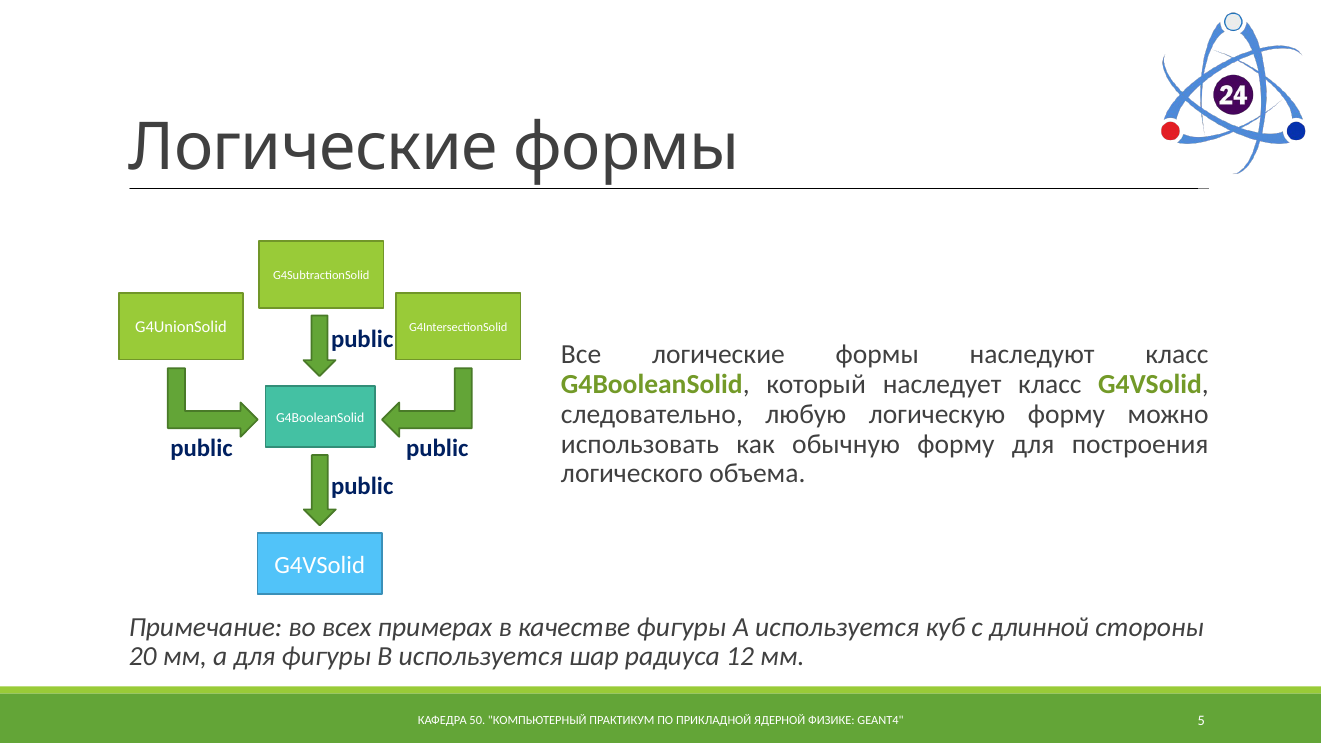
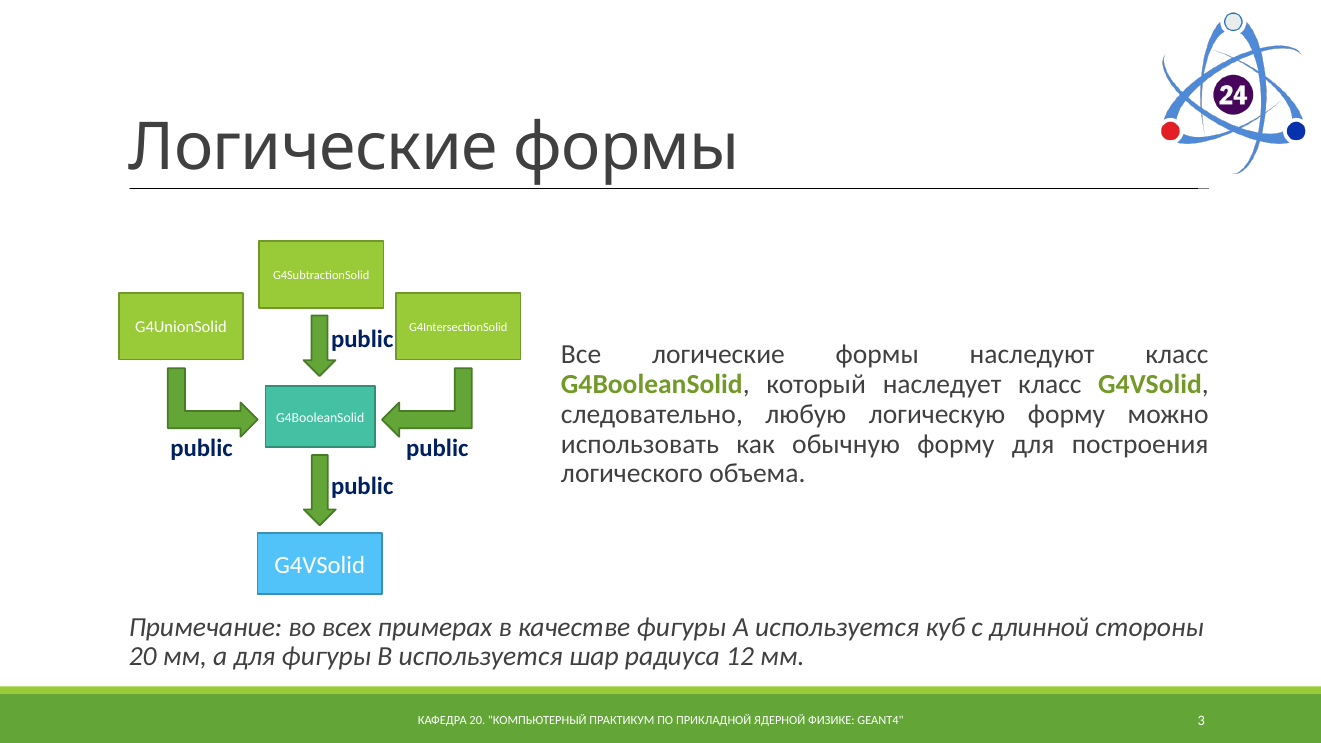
КАФЕДРА 50: 50 -> 20
5: 5 -> 3
